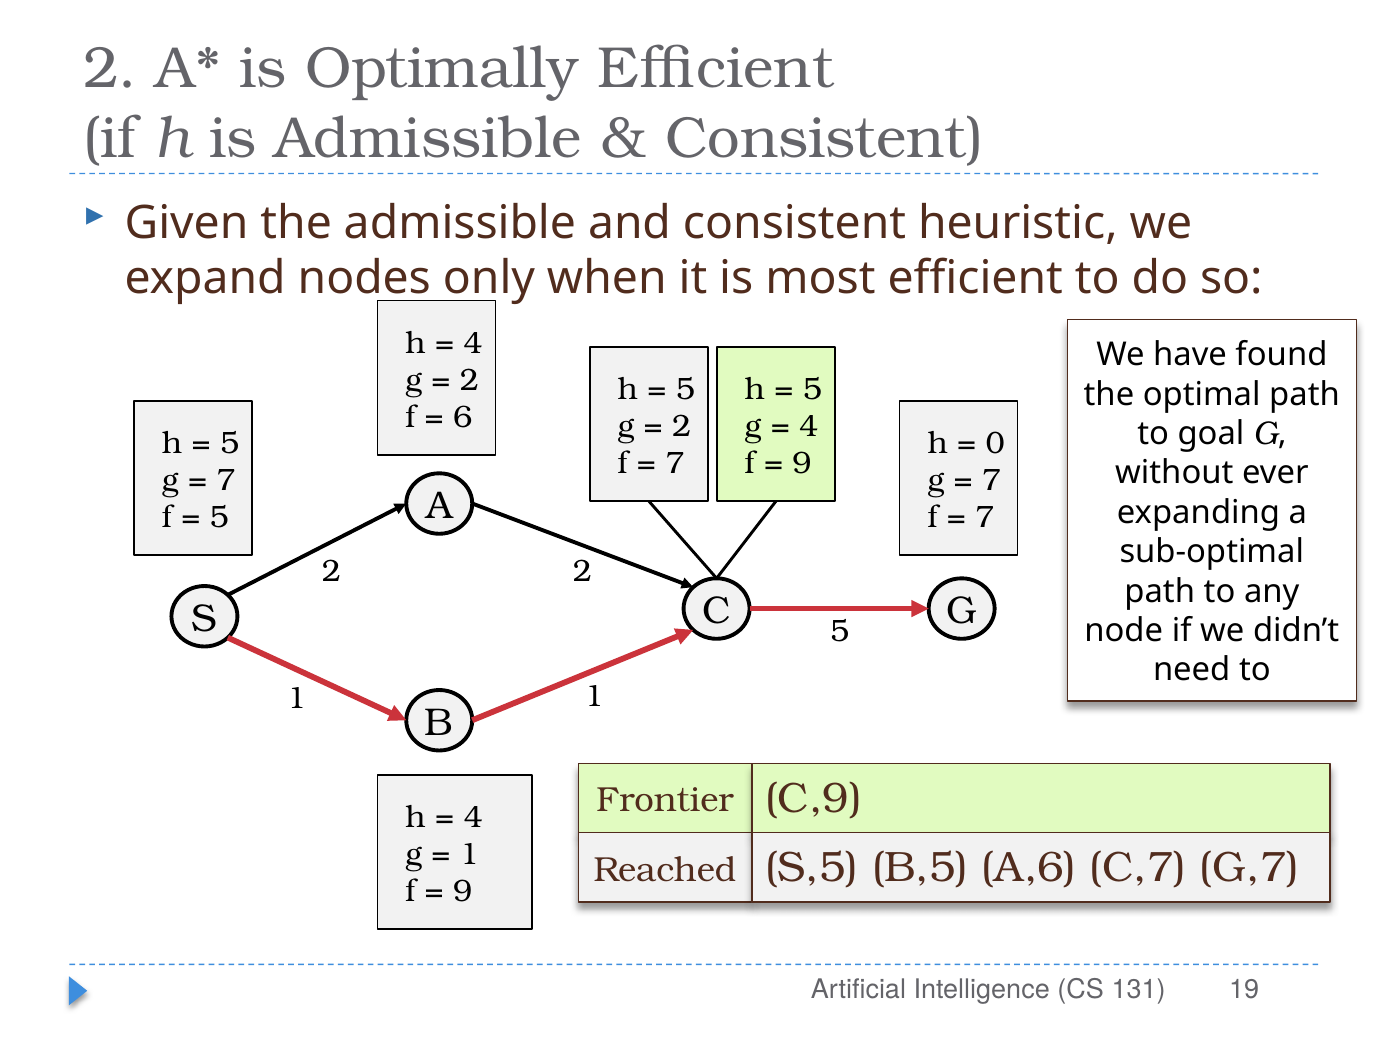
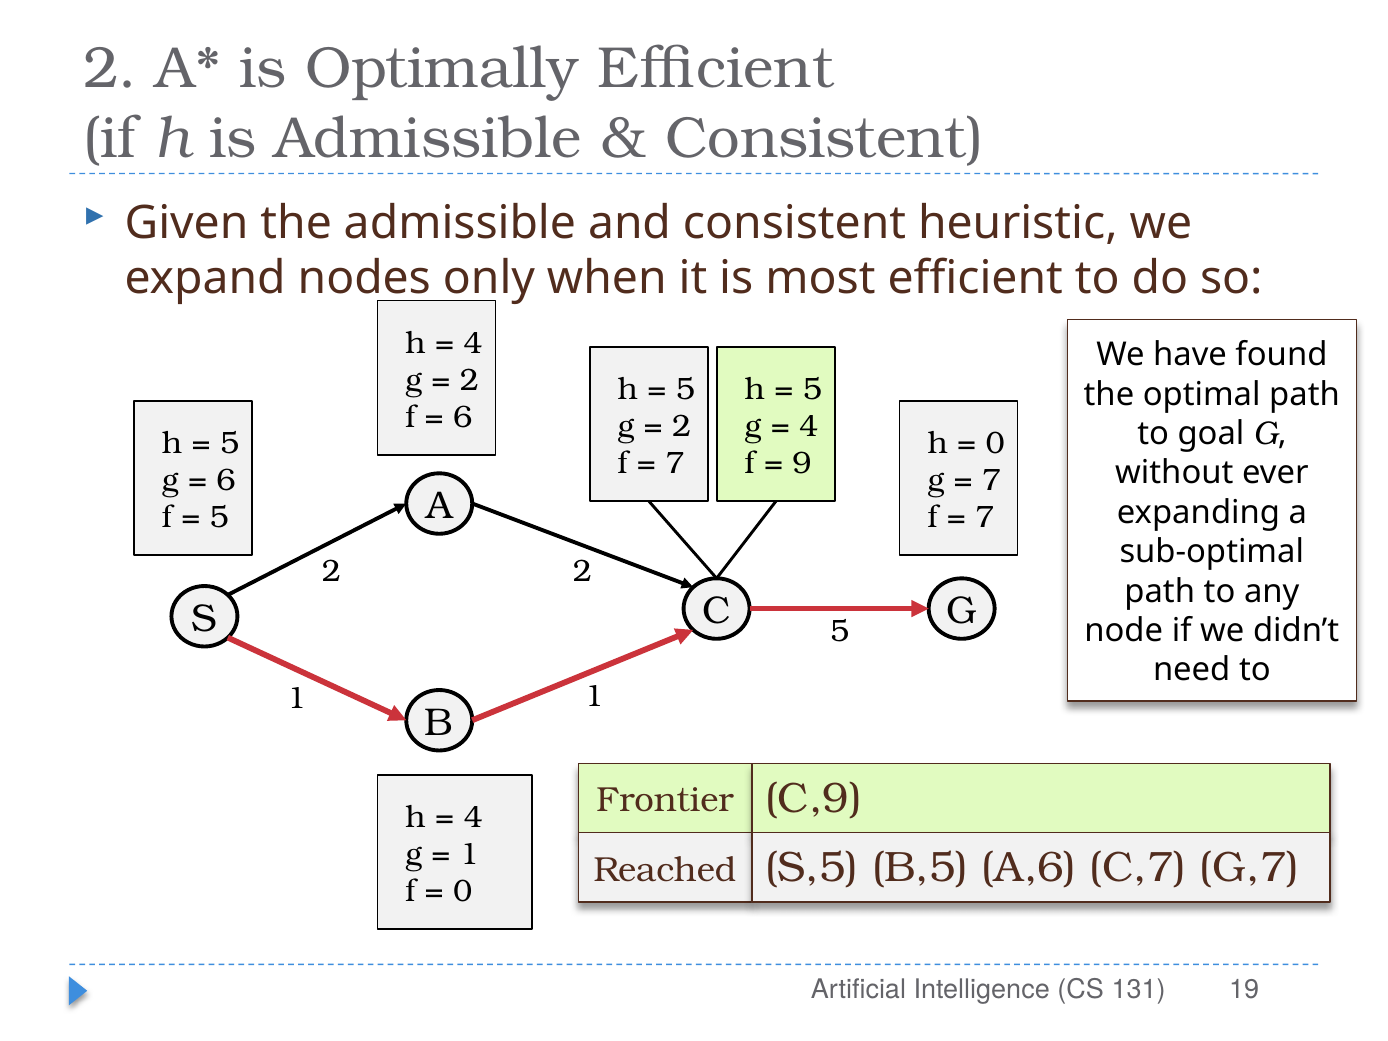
7 at (226, 480): 7 -> 6
9 at (463, 891): 9 -> 0
